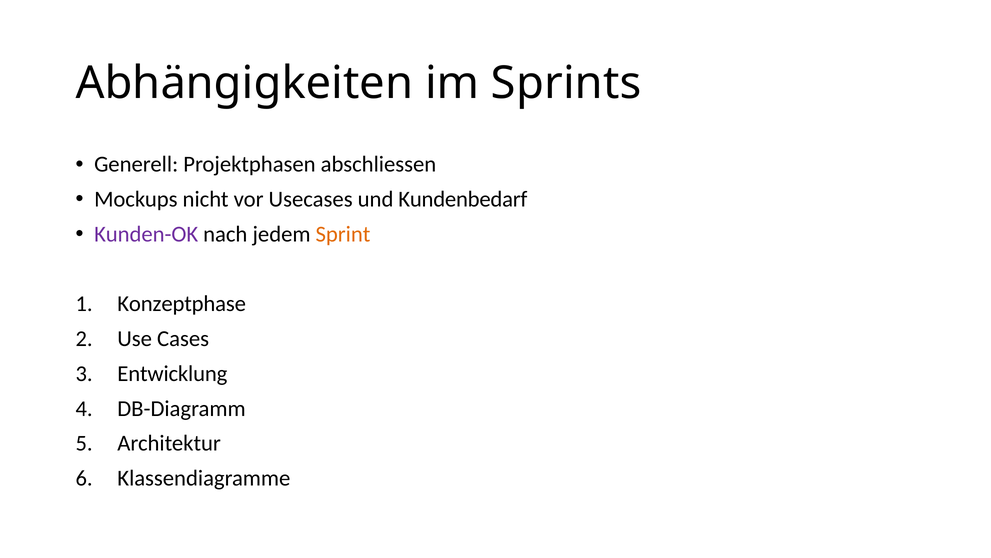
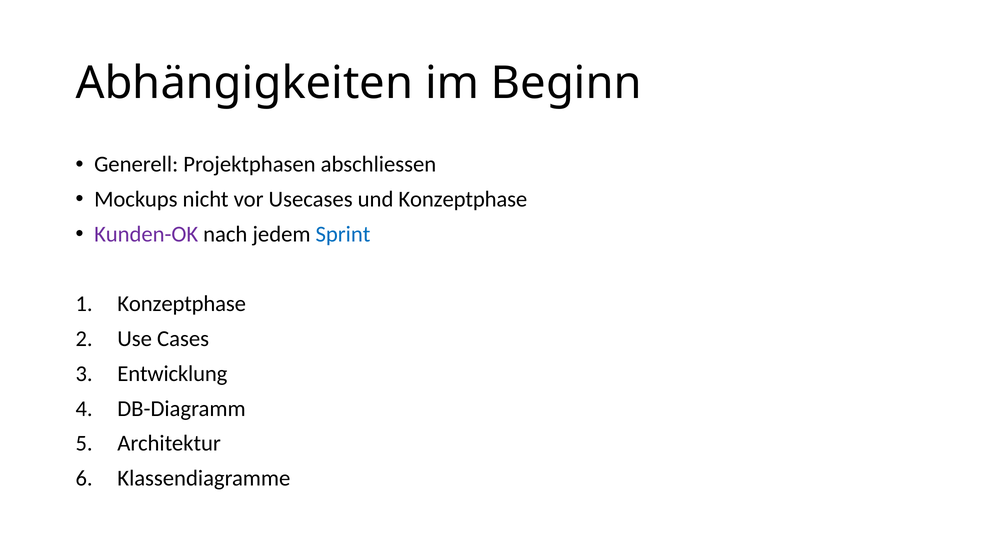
Sprints: Sprints -> Beginn
und Kundenbedarf: Kundenbedarf -> Konzeptphase
Sprint colour: orange -> blue
